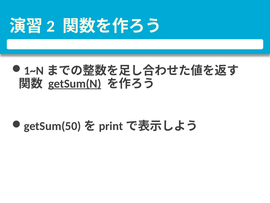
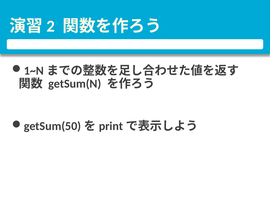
getSum(N underline: present -> none
